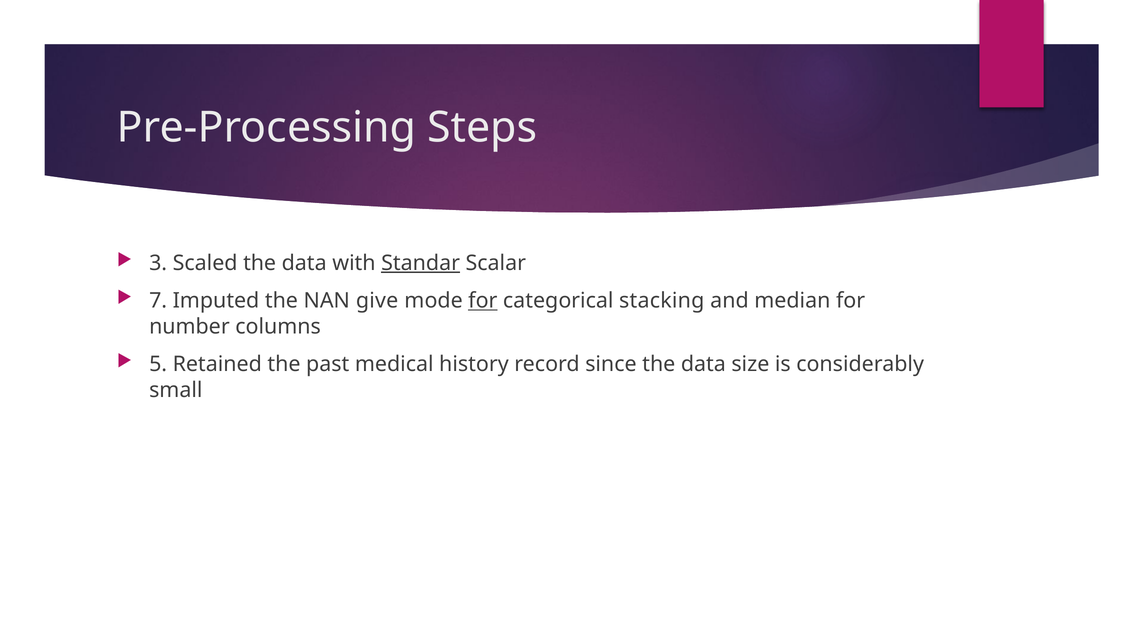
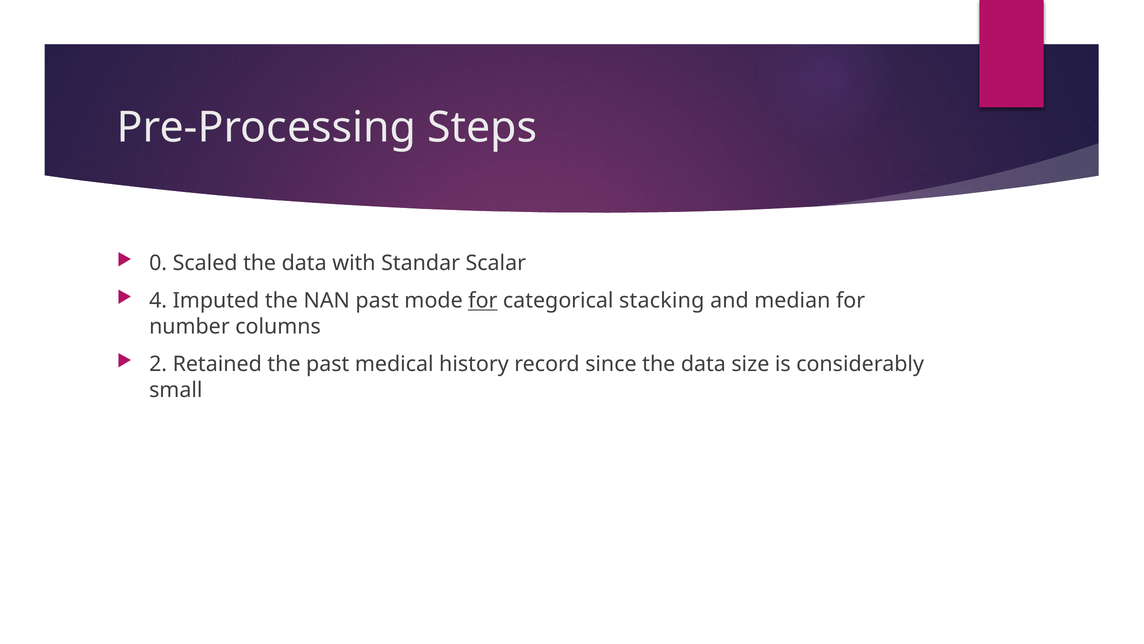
3: 3 -> 0
Standar underline: present -> none
7: 7 -> 4
NAN give: give -> past
5: 5 -> 2
